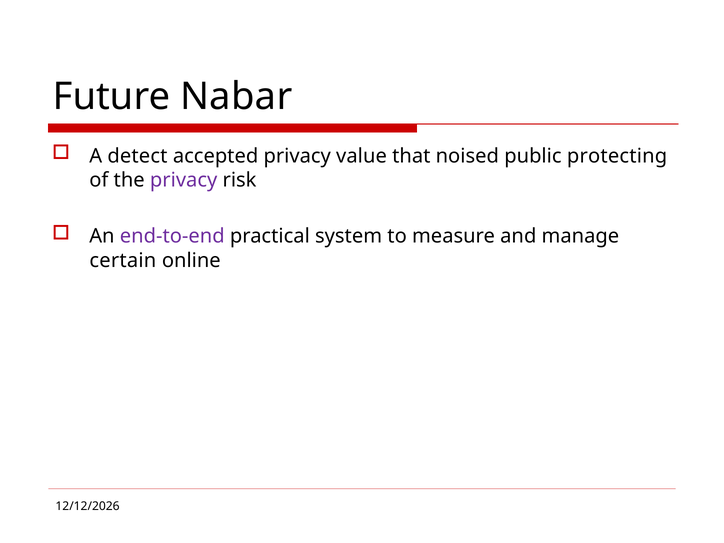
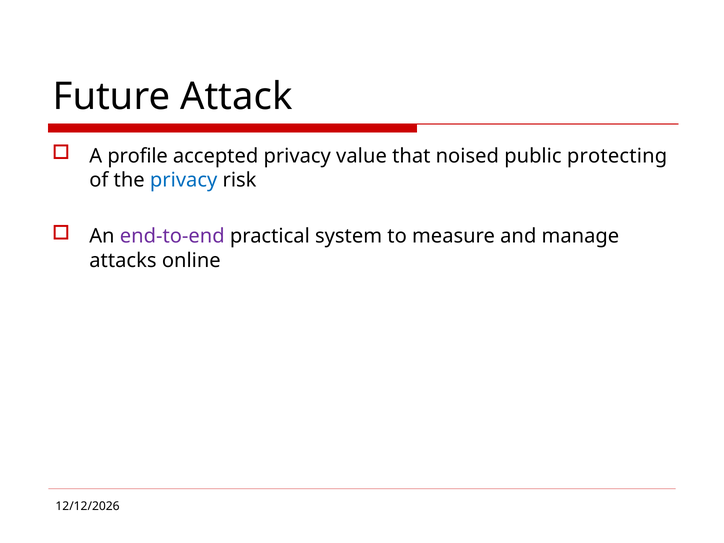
Nabar: Nabar -> Attack
detect: detect -> profile
privacy at (184, 180) colour: purple -> blue
certain: certain -> attacks
